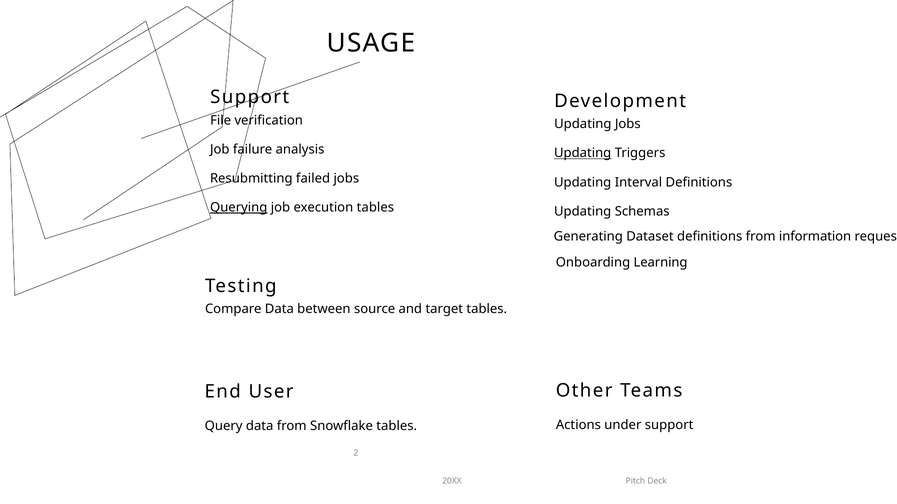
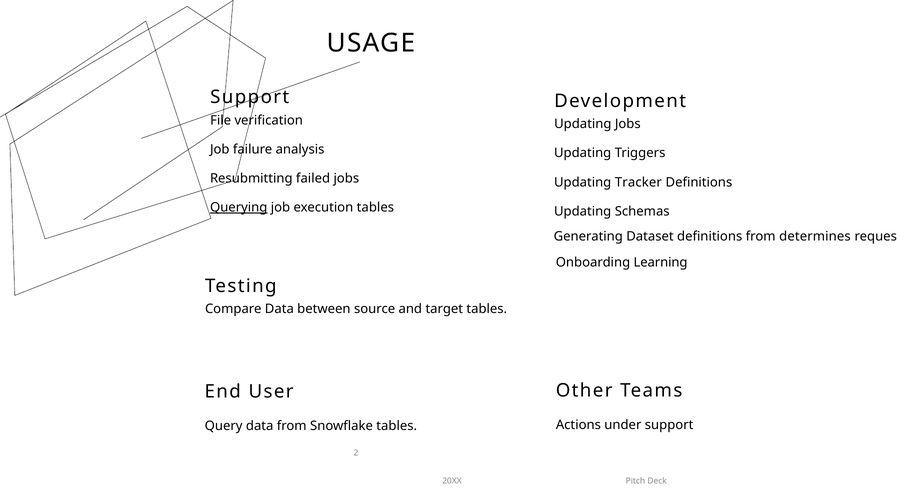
Updating at (583, 153) underline: present -> none
Interval: Interval -> Tracker
information: information -> determines
